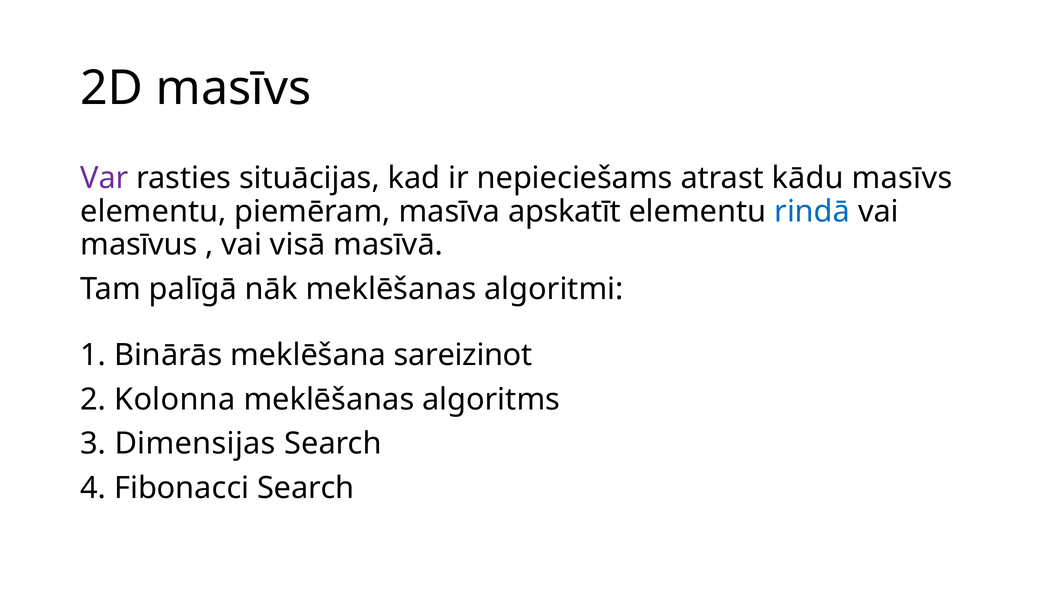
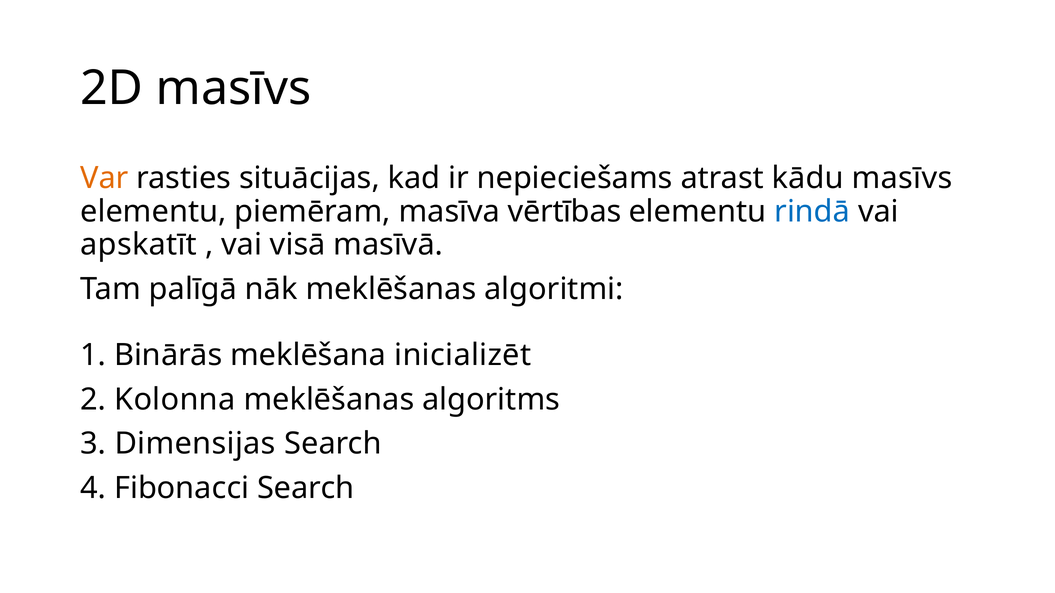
Var colour: purple -> orange
apskatīt: apskatīt -> vērtības
masīvus: masīvus -> apskatīt
sareizinot: sareizinot -> inicializēt
